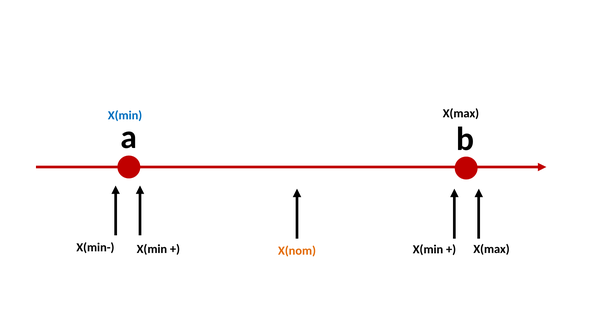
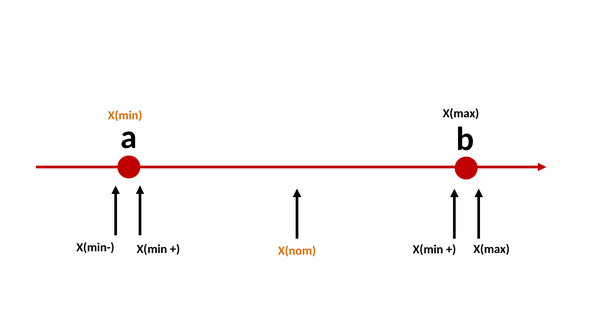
X(min at (125, 115) colour: blue -> orange
